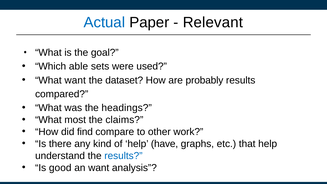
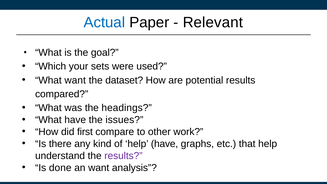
able: able -> your
probably: probably -> potential
What most: most -> have
claims: claims -> issues
find: find -> first
results at (123, 156) colour: blue -> purple
good: good -> done
